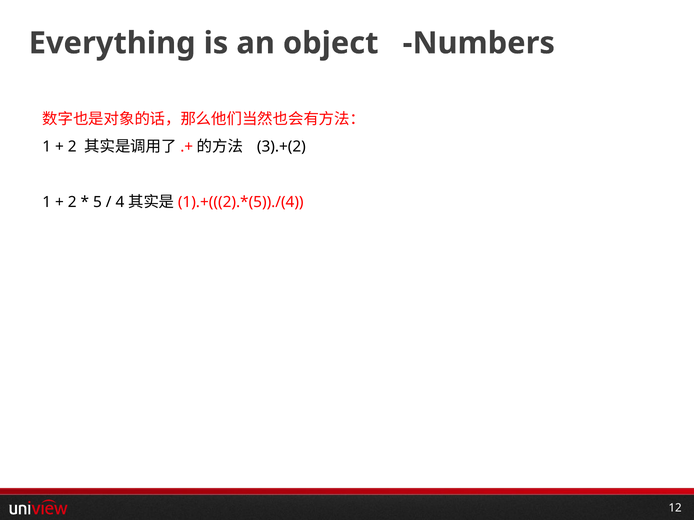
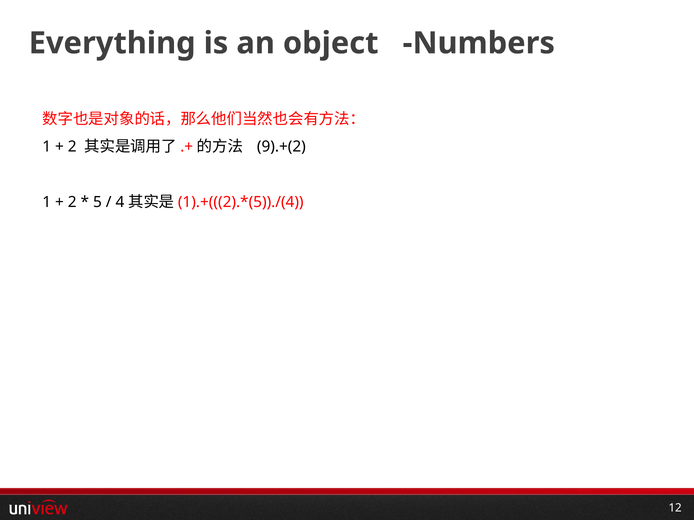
3).+(2: 3).+(2 -> 9).+(2
